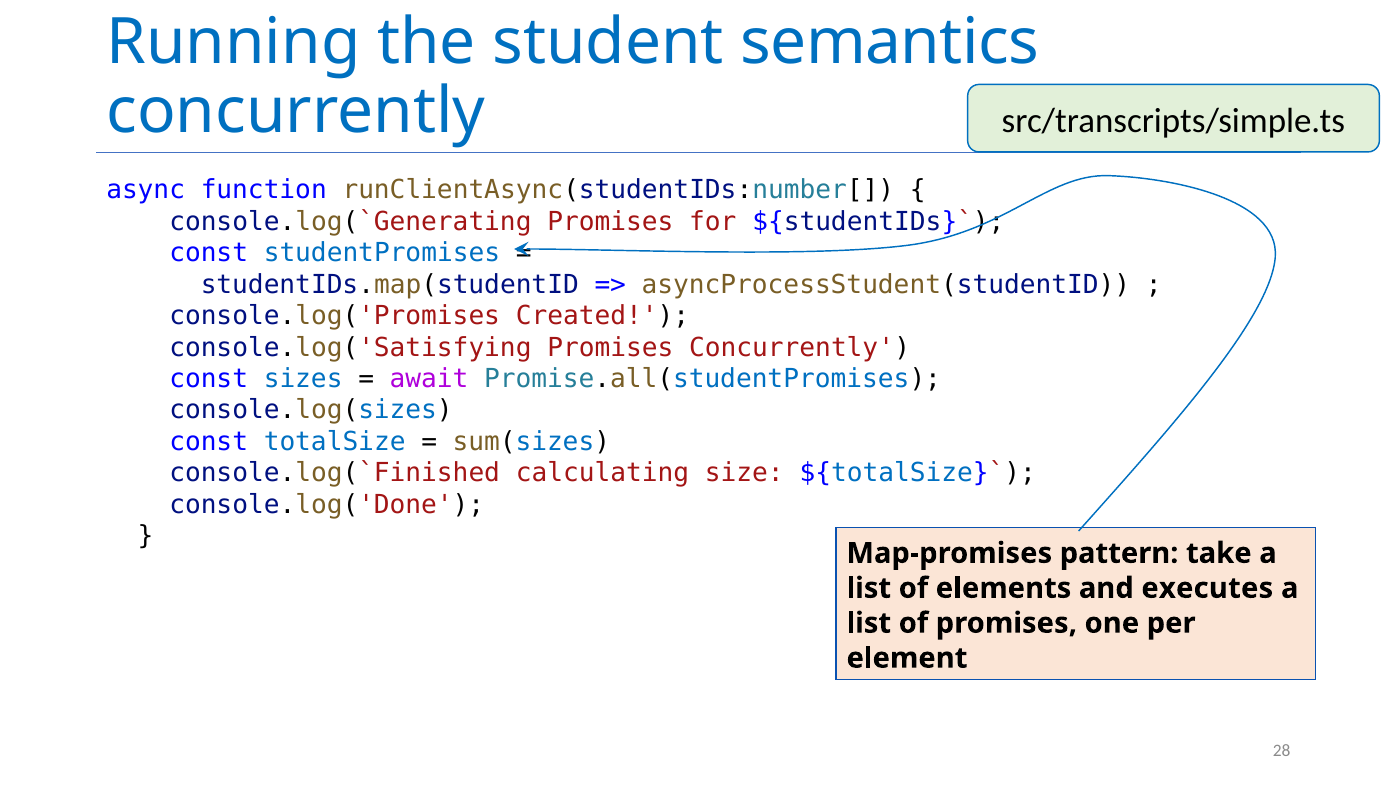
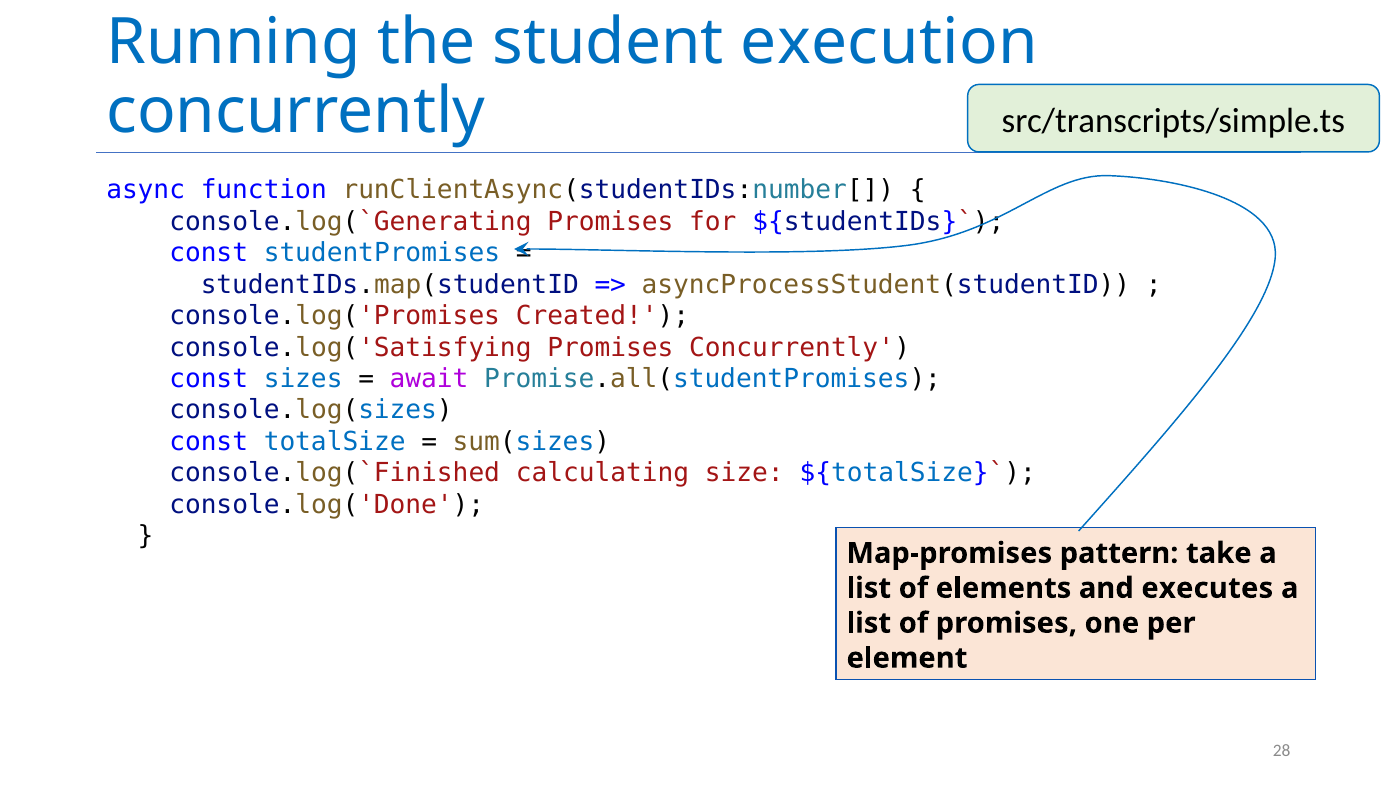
semantics: semantics -> execution
